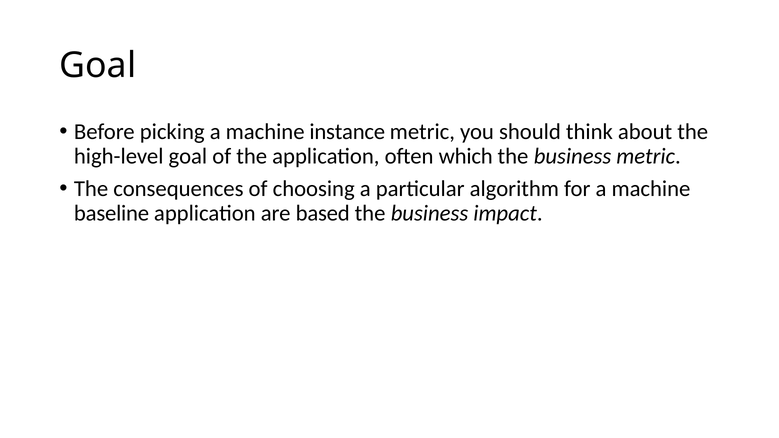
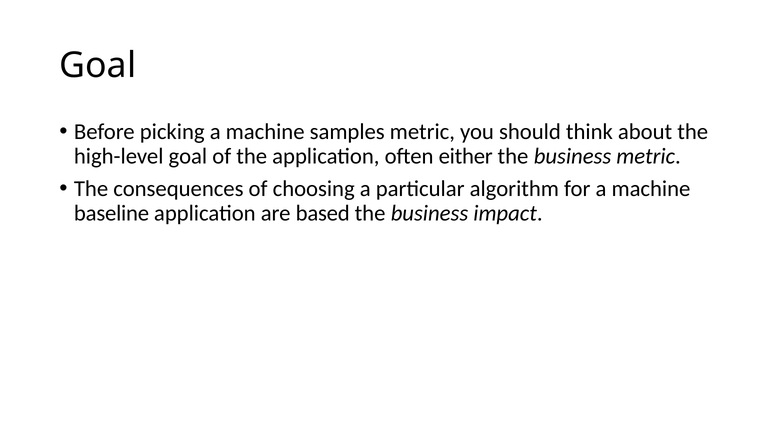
instance: instance -> samples
which: which -> either
